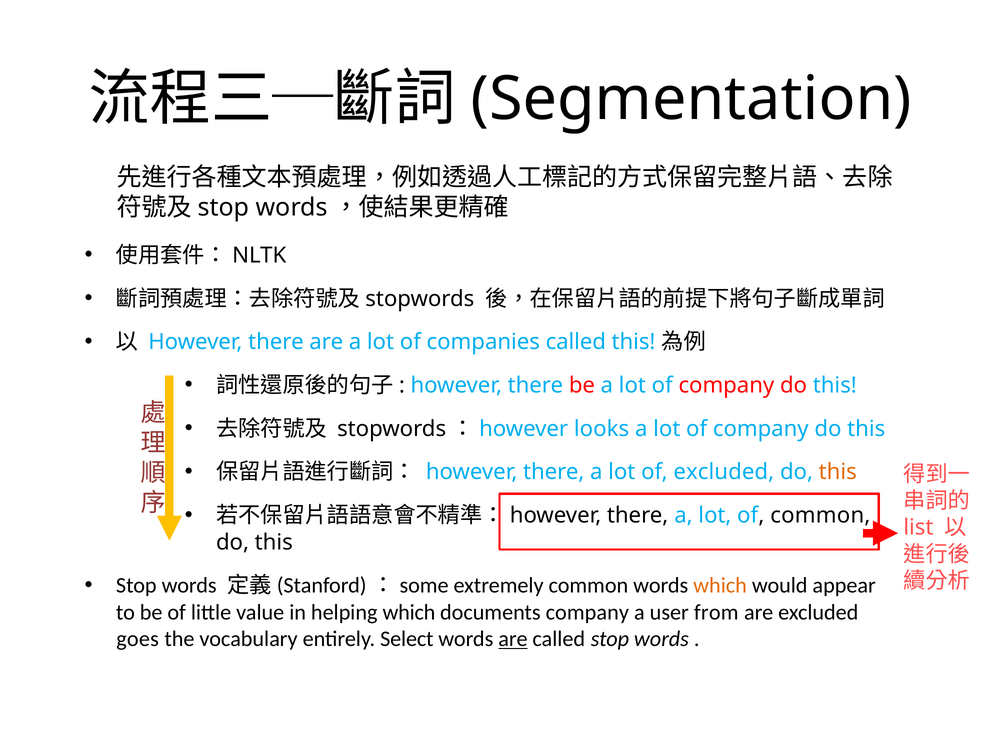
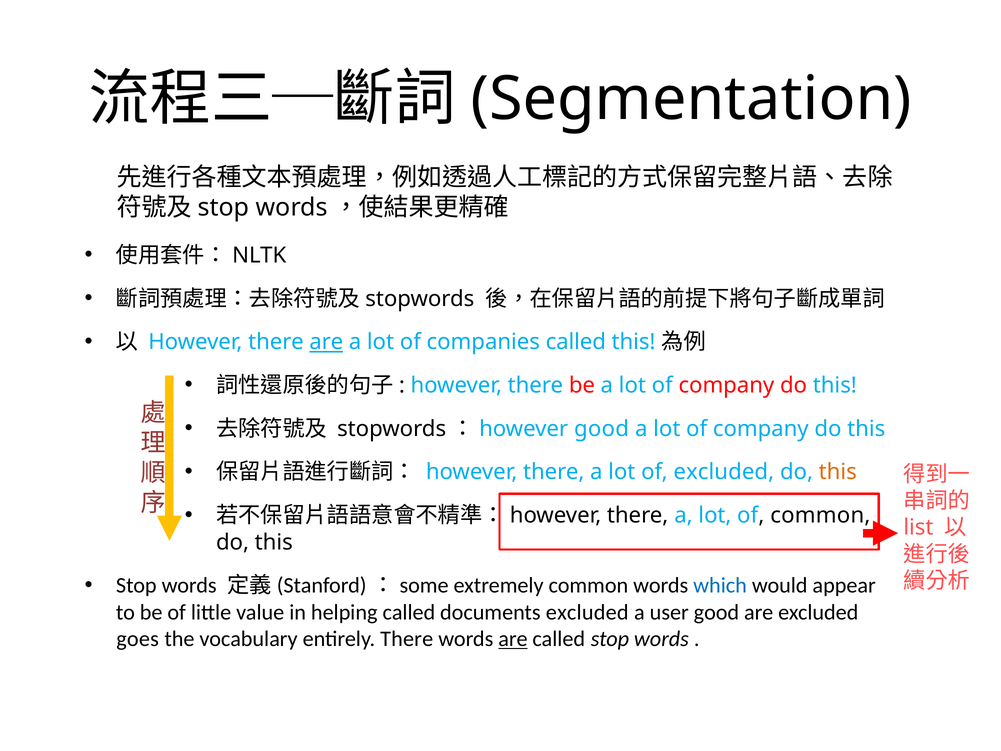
are at (326, 342) underline: none -> present
stopwords：however looks: looks -> good
which at (720, 585) colour: orange -> blue
helping which: which -> called
documents company: company -> excluded
user from: from -> good
entirely Select: Select -> There
